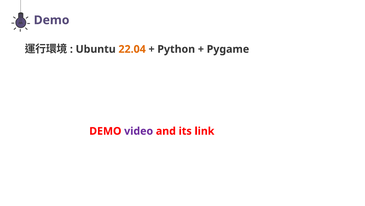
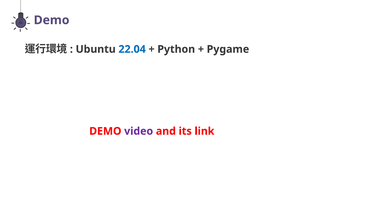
22.04 colour: orange -> blue
